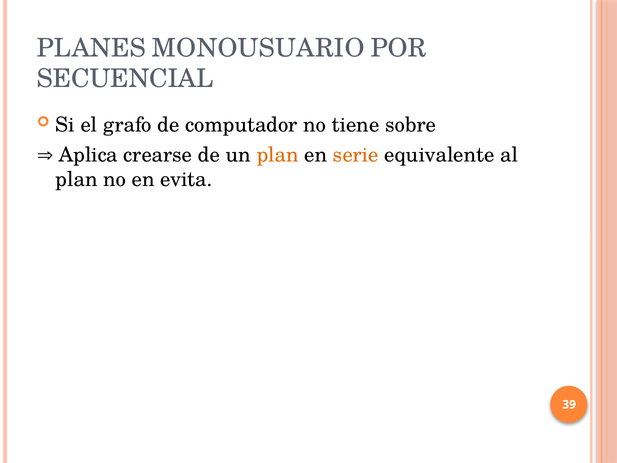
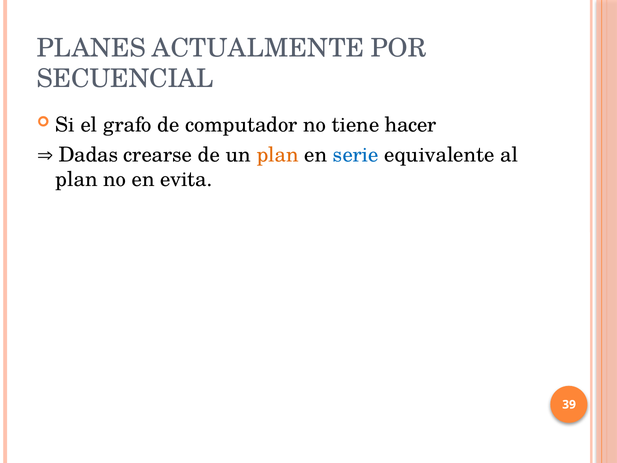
MONOUSUARIO: MONOUSUARIO -> ACTUALMENTE
sobre: sobre -> hacer
Aplica: Aplica -> Dadas
serie colour: orange -> blue
